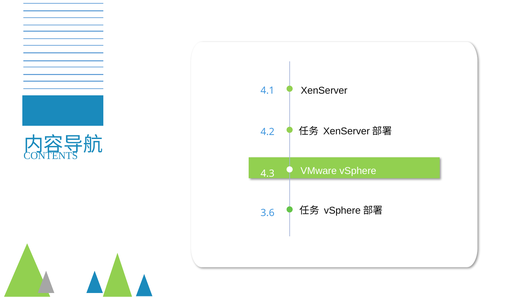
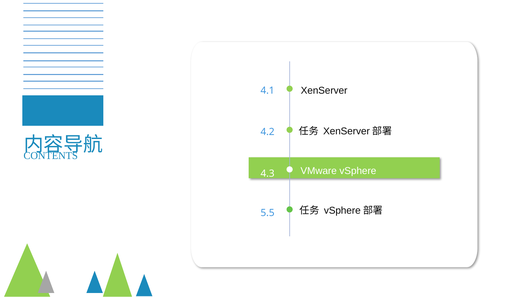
3.6: 3.6 -> 5.5
